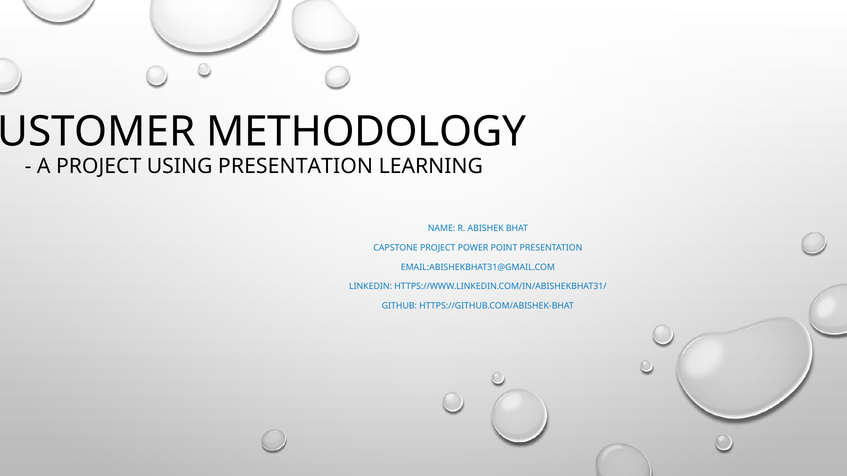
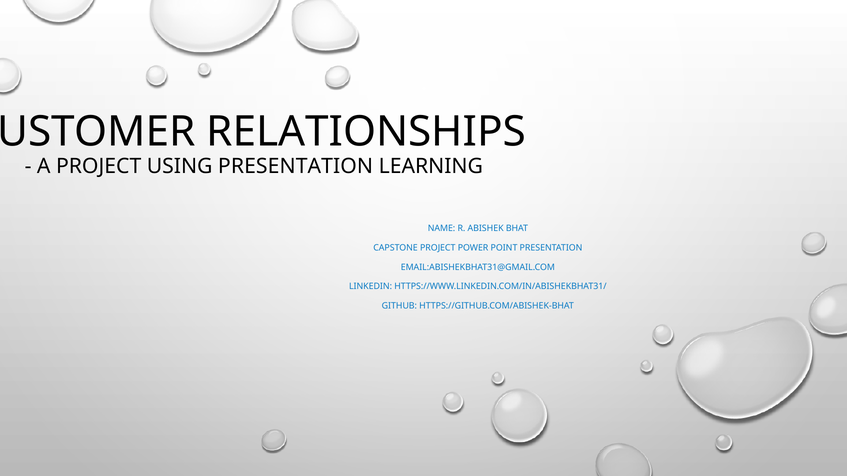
METHODOLOGY: METHODOLOGY -> RELATIONSHIPS
